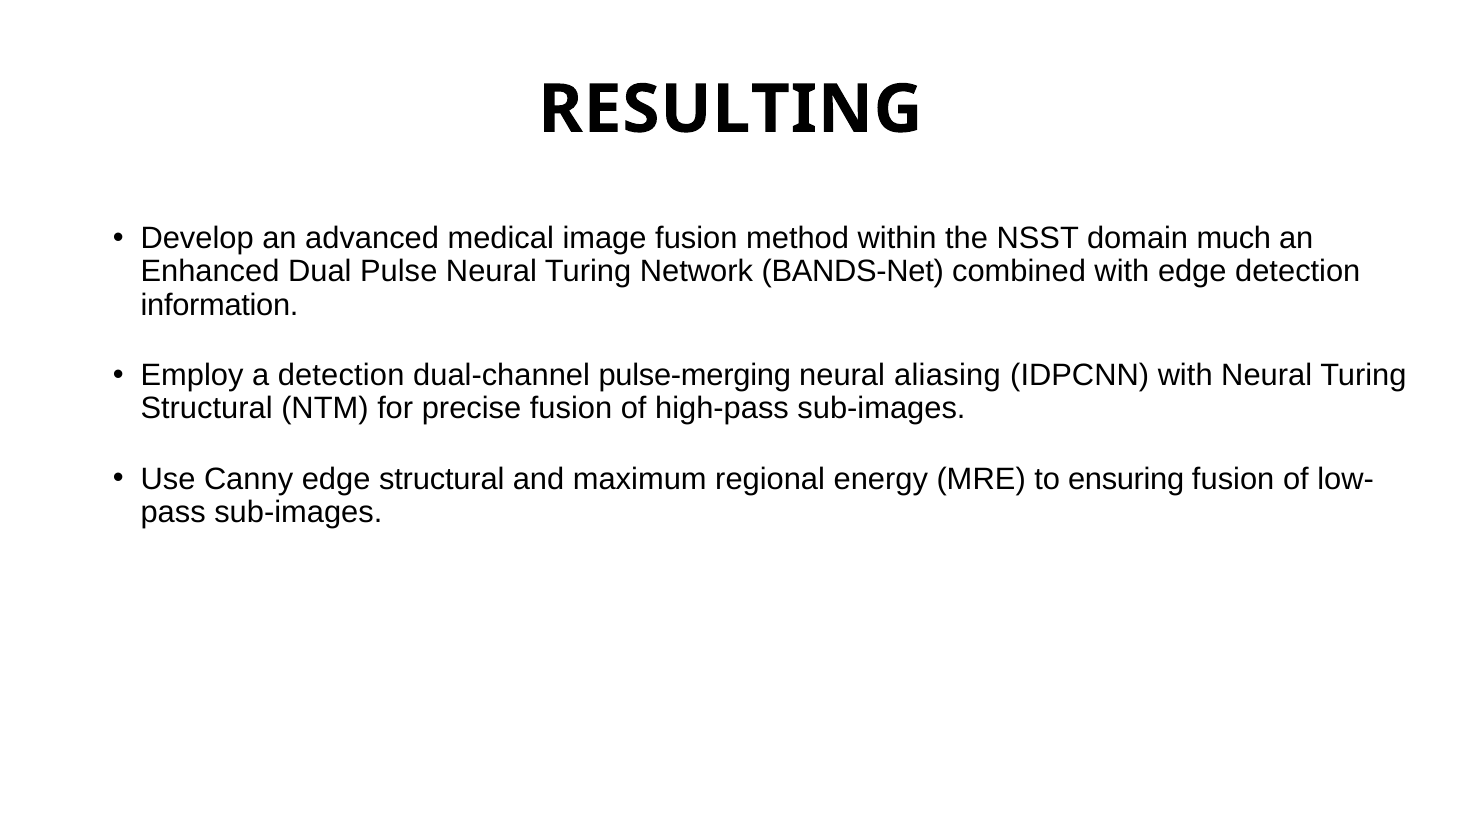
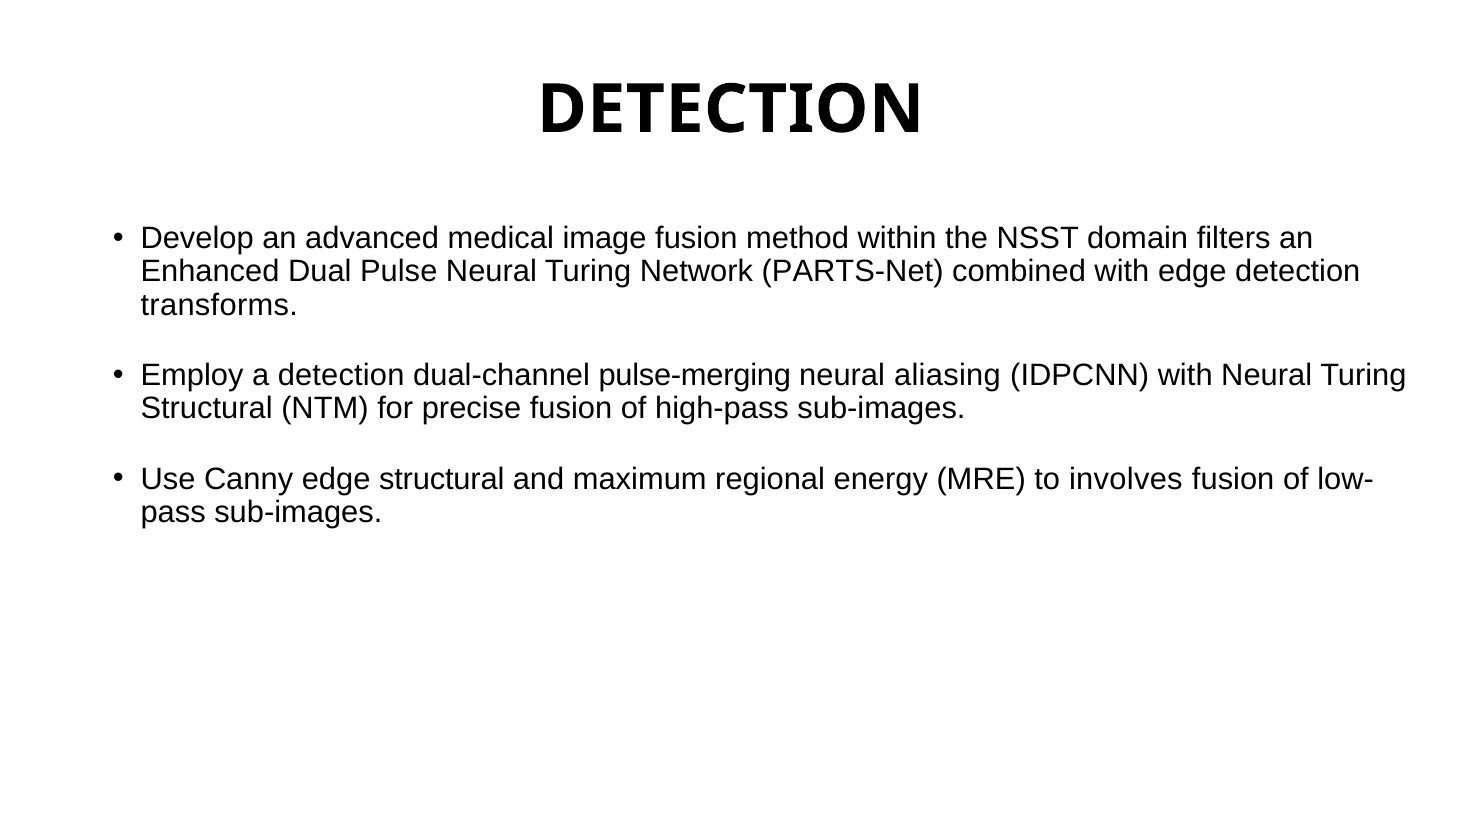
RESULTING at (731, 109): RESULTING -> DETECTION
much: much -> filters
BANDS-Net: BANDS-Net -> PARTS-Net
information: information -> transforms
ensuring: ensuring -> involves
